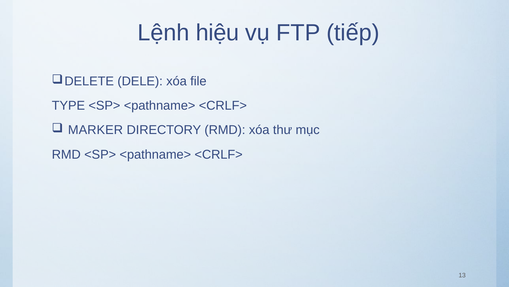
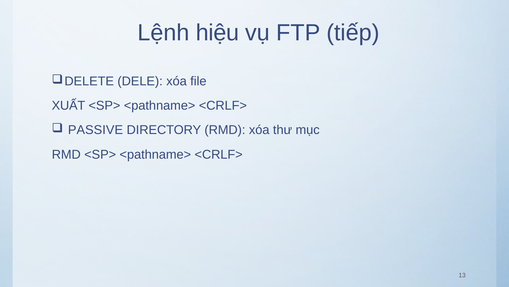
TYPE: TYPE -> XUẤT
MARKER: MARKER -> PASSIVE
